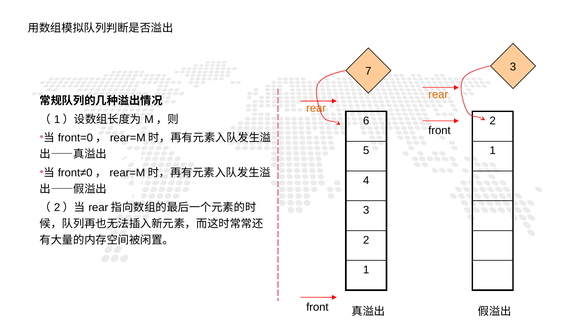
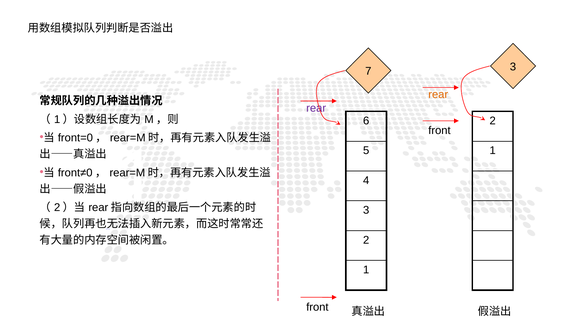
rear at (316, 108) colour: orange -> purple
